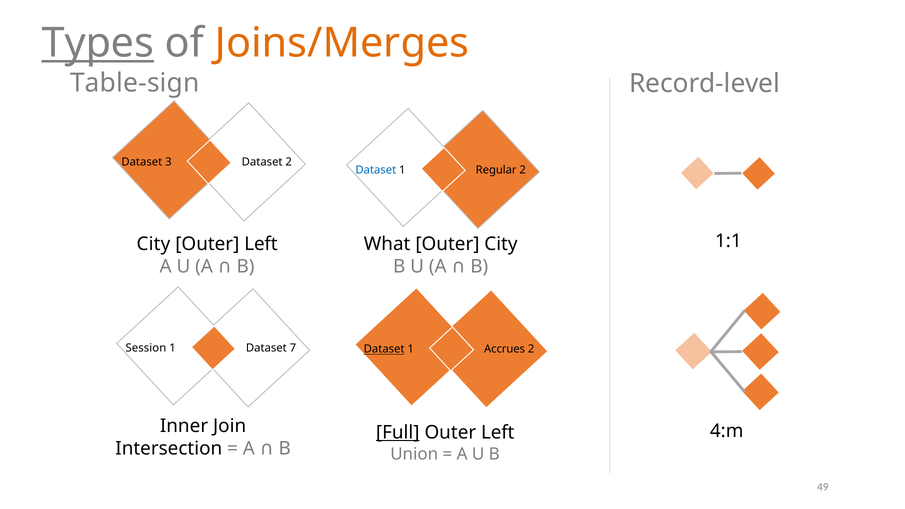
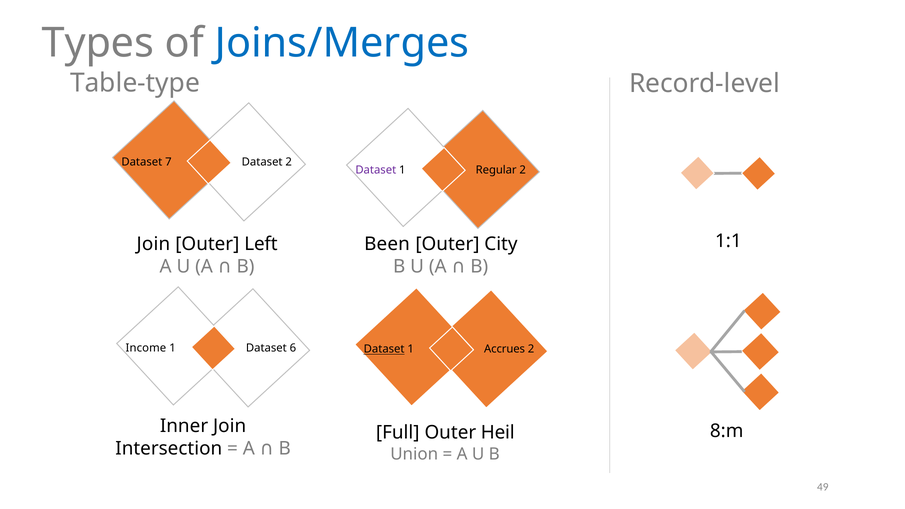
Types underline: present -> none
Joins/Merges colour: orange -> blue
Table-sign: Table-sign -> Table-type
3: 3 -> 7
Dataset at (376, 170) colour: blue -> purple
City at (153, 244): City -> Join
What: What -> Been
Session: Session -> Income
7: 7 -> 6
4:m: 4:m -> 8:m
Full underline: present -> none
Left at (498, 433): Left -> Heil
